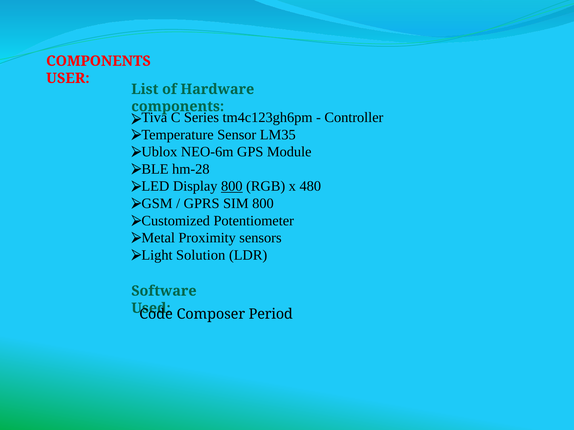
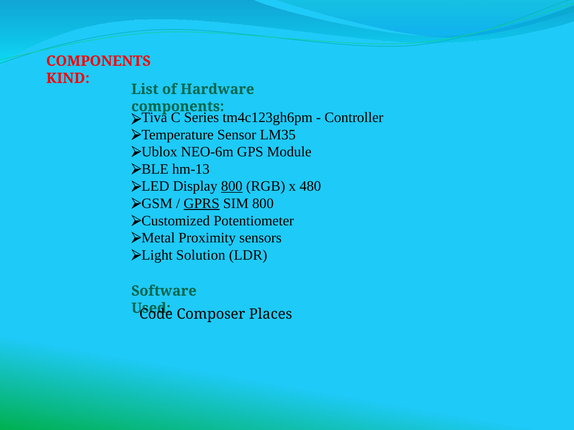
USER: USER -> KIND
hm-28: hm-28 -> hm-13
GPRS underline: none -> present
Period: Period -> Places
